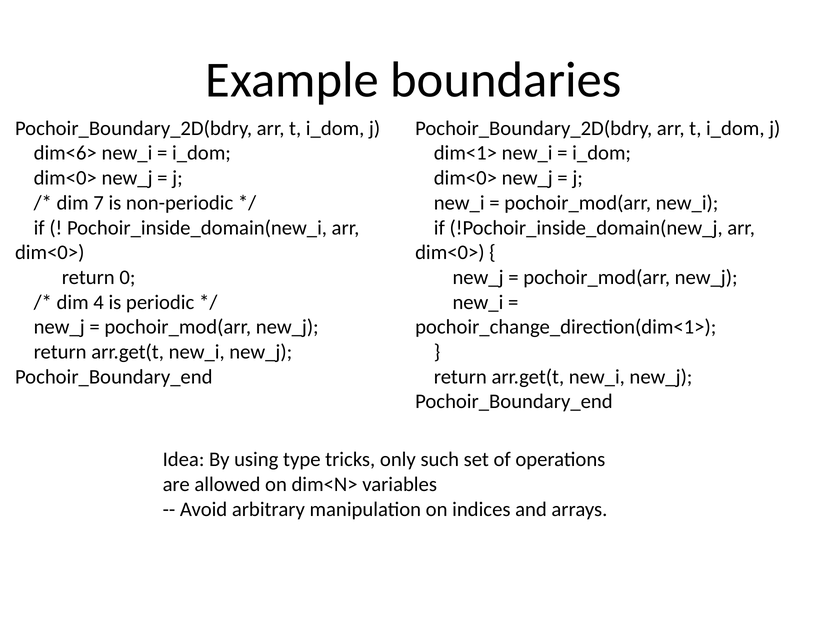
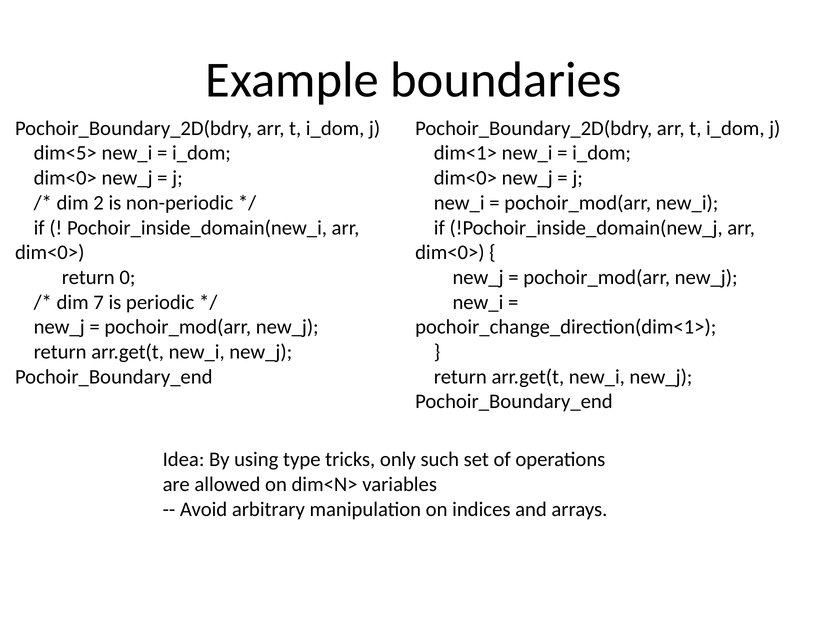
dim<6>: dim<6> -> dim<5>
7: 7 -> 2
4: 4 -> 7
